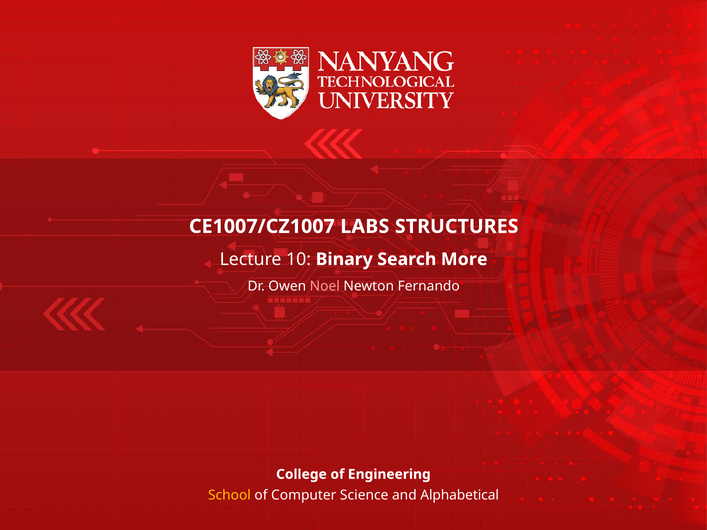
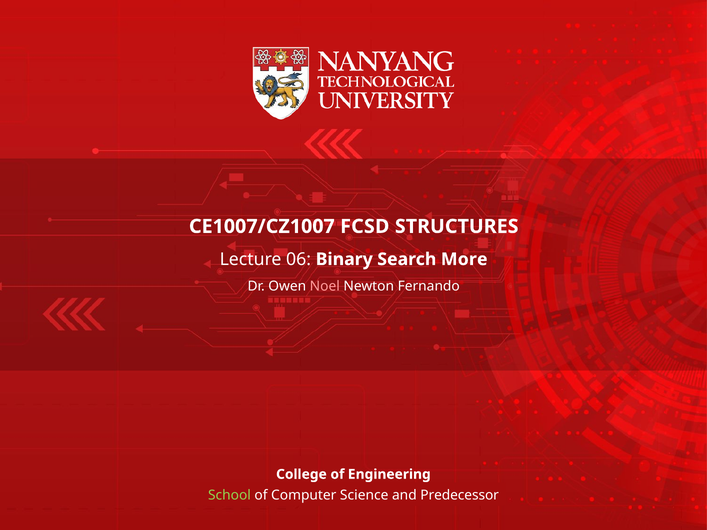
LABS: LABS -> FCSD
10: 10 -> 06
School at (229, 495) colour: yellow -> light green
Alphabetical: Alphabetical -> Predecessor
